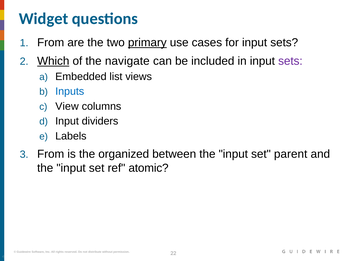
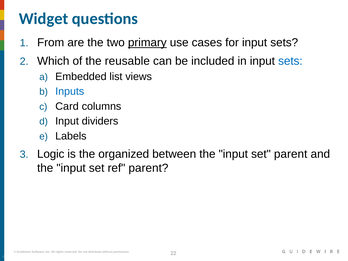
Which underline: present -> none
navigate: navigate -> reusable
sets at (290, 61) colour: purple -> blue
View: View -> Card
From at (51, 154): From -> Logic
ref atomic: atomic -> parent
